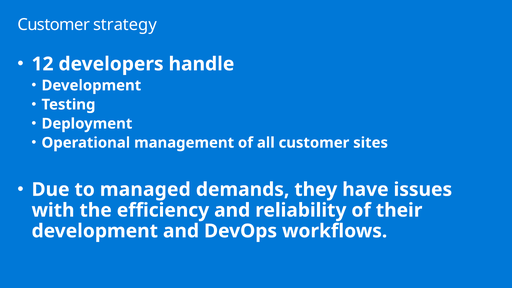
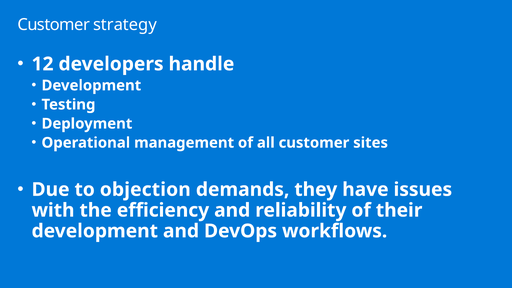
managed: managed -> objection
